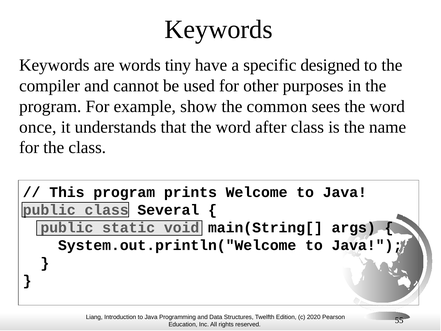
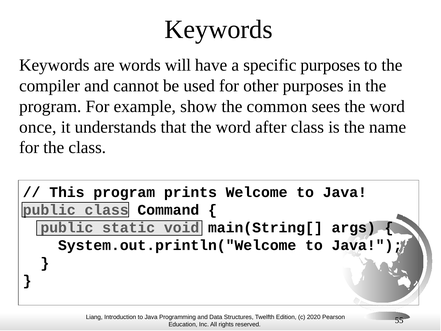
tiny: tiny -> will
specific designed: designed -> purposes
Several: Several -> Command
